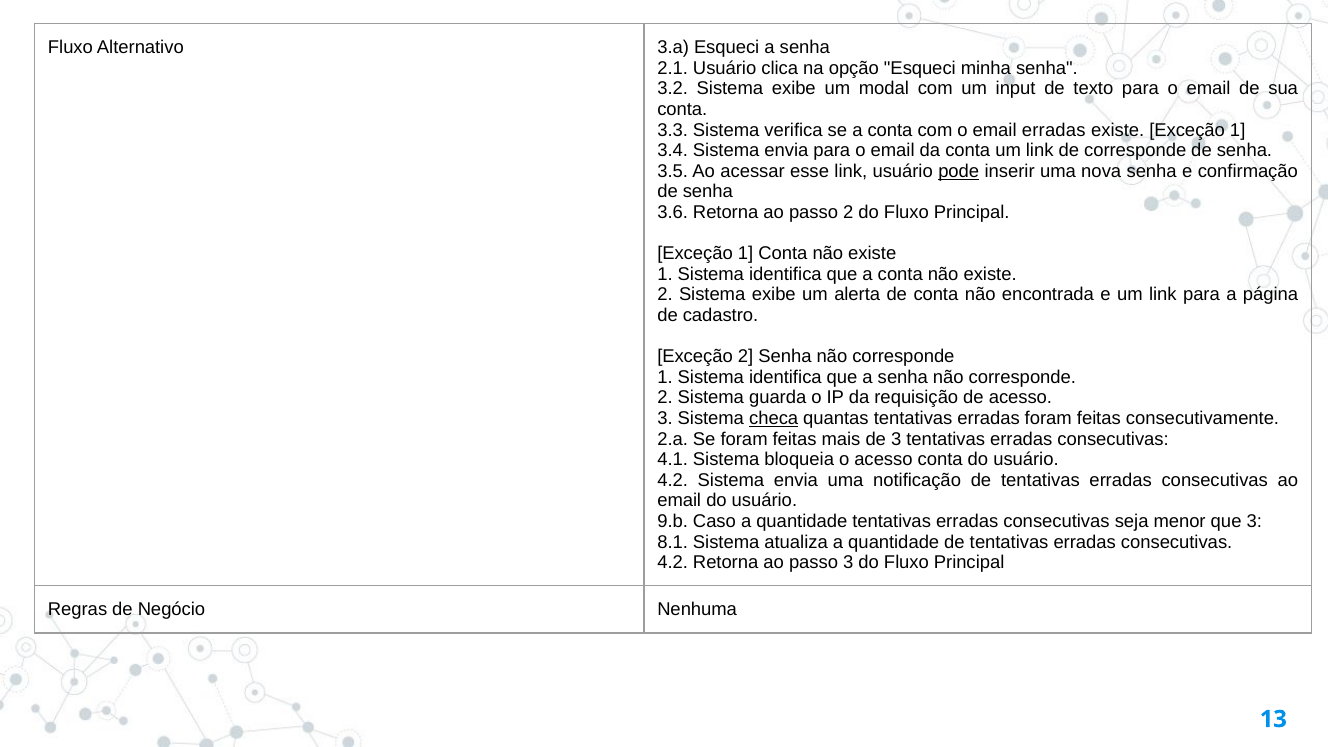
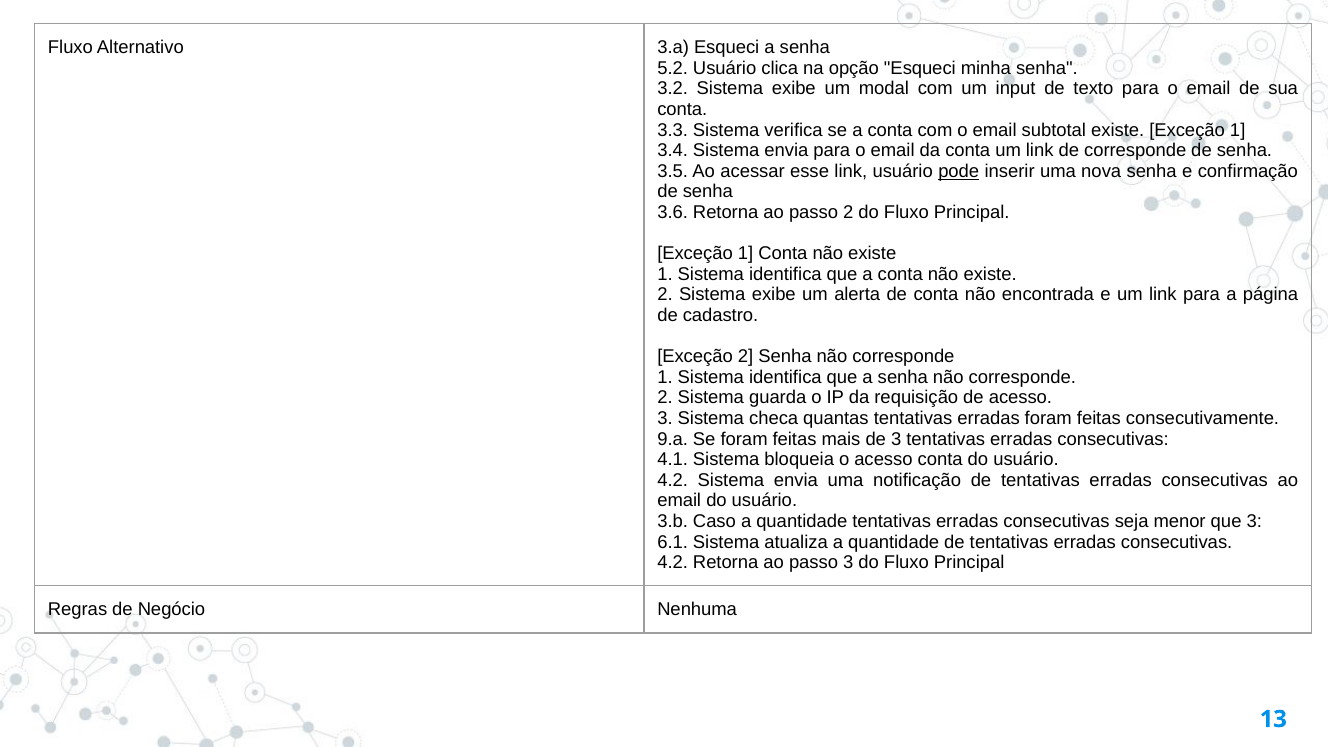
2.1: 2.1 -> 5.2
email erradas: erradas -> subtotal
checa underline: present -> none
2.a: 2.a -> 9.a
9.b: 9.b -> 3.b
8.1: 8.1 -> 6.1
